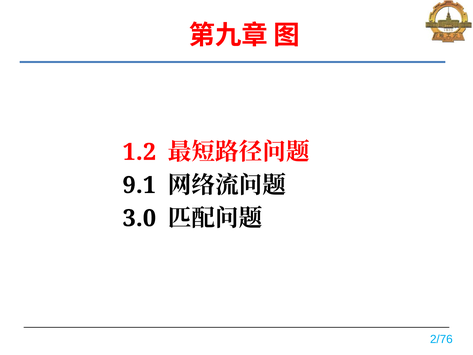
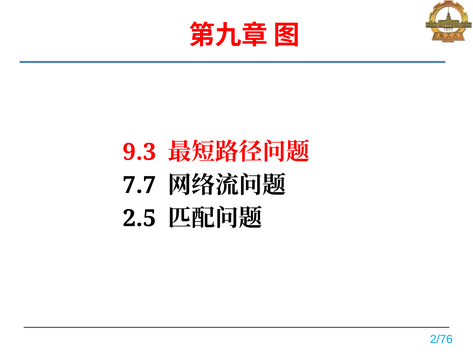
1.2: 1.2 -> 9.3
9.1: 9.1 -> 7.7
3.0: 3.0 -> 2.5
